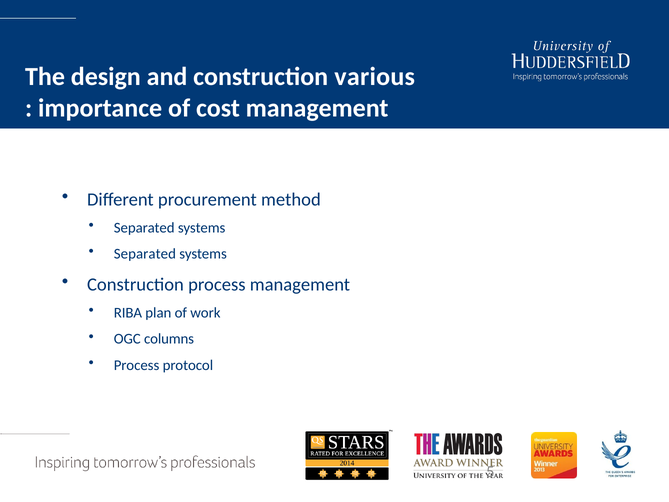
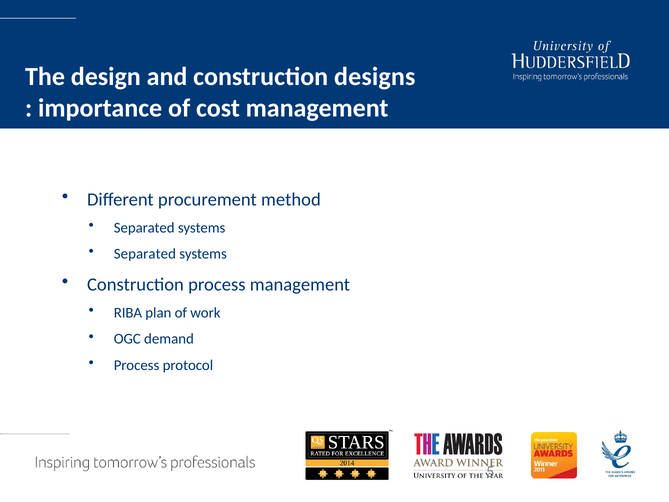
various: various -> designs
columns: columns -> demand
